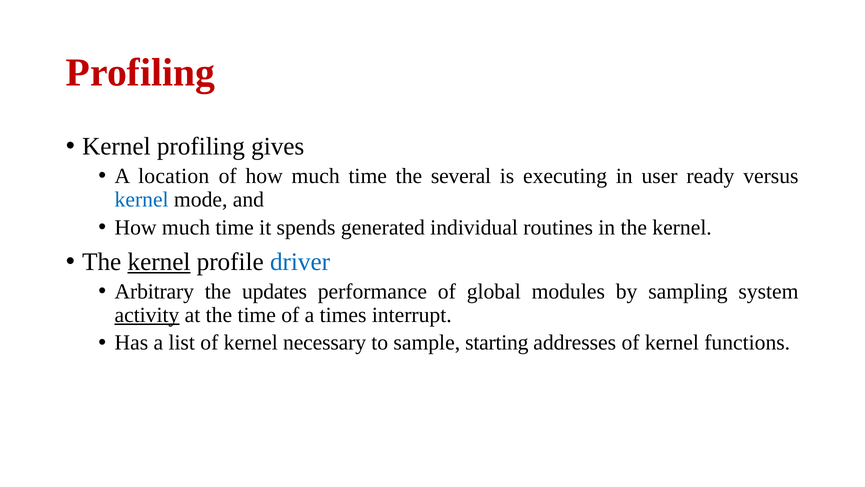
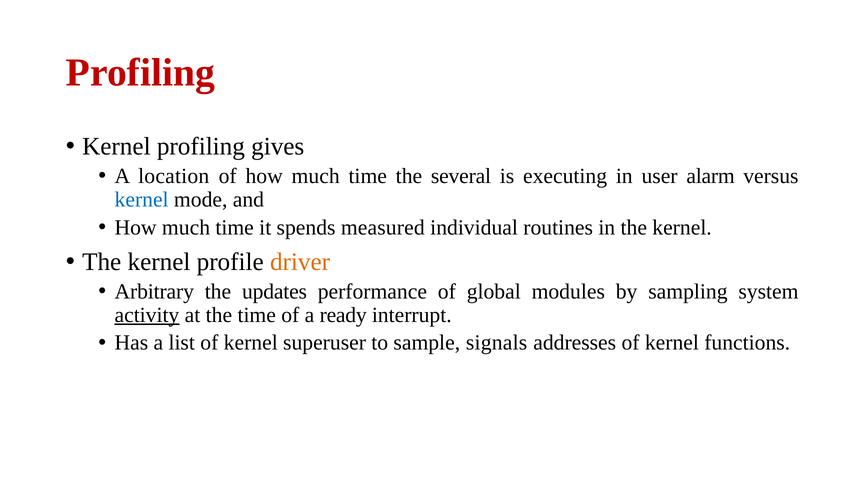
ready: ready -> alarm
generated: generated -> measured
kernel at (159, 261) underline: present -> none
driver colour: blue -> orange
times: times -> ready
necessary: necessary -> superuser
starting: starting -> signals
